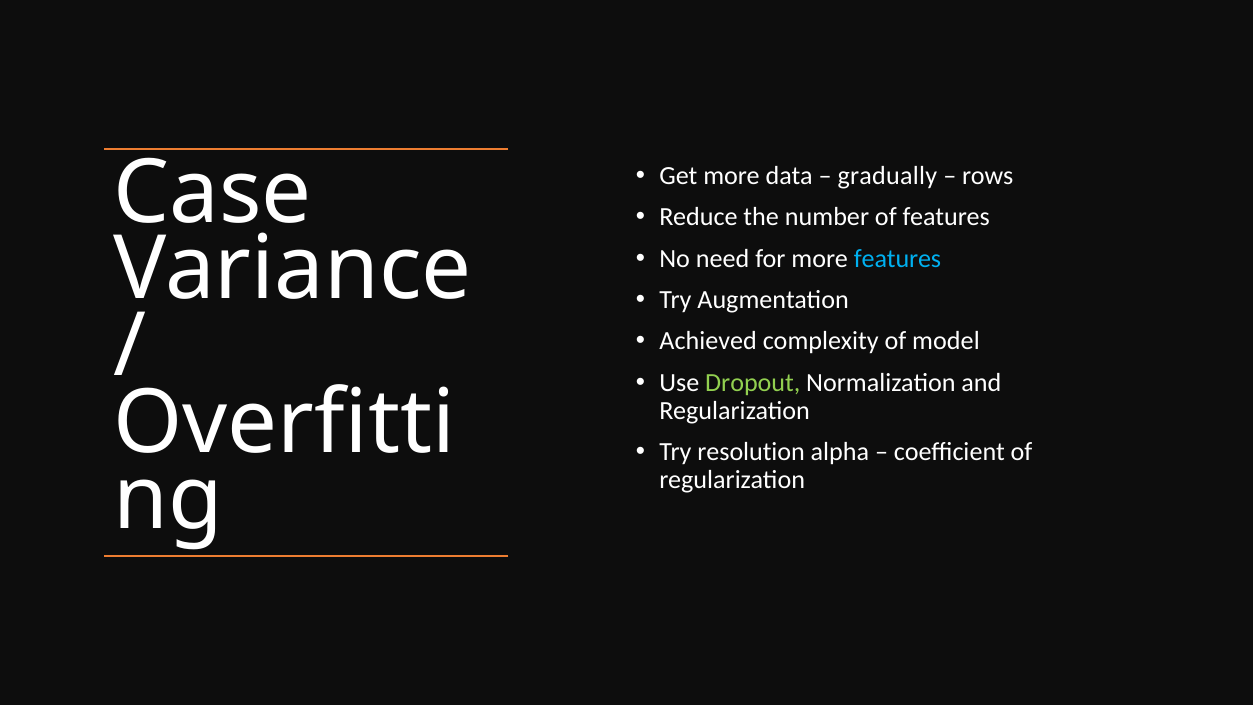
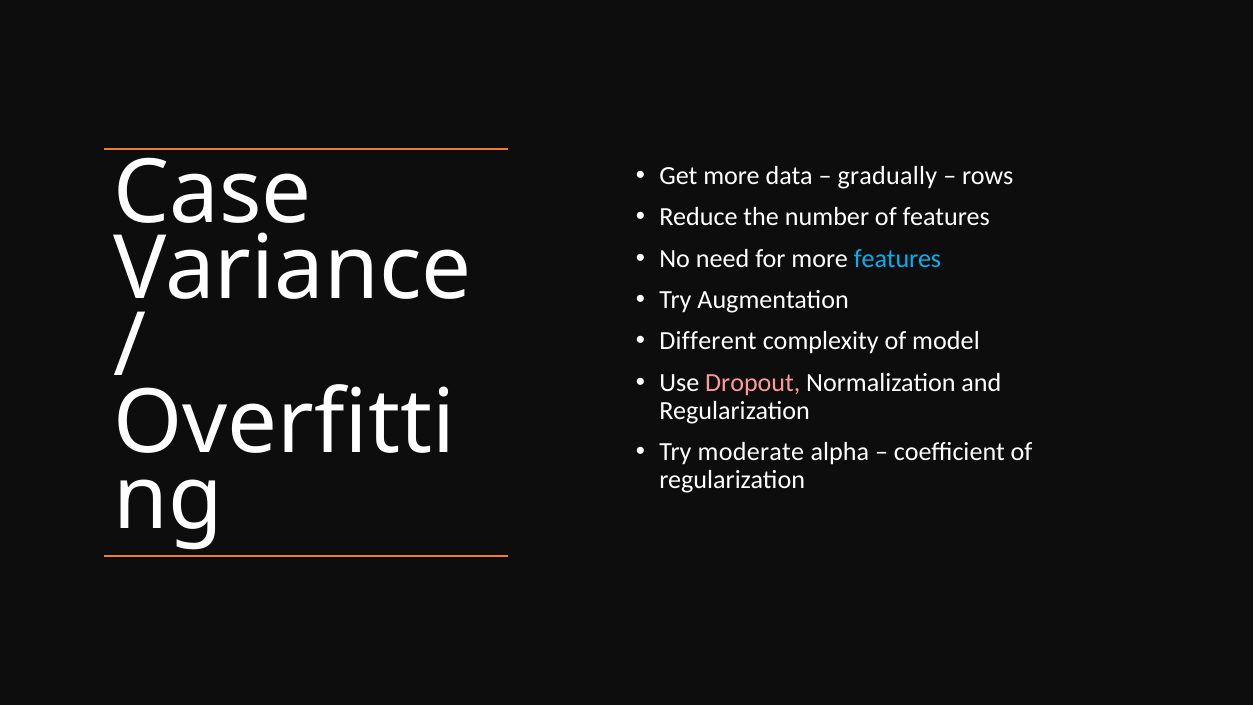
Achieved: Achieved -> Different
Dropout colour: light green -> pink
resolution: resolution -> moderate
